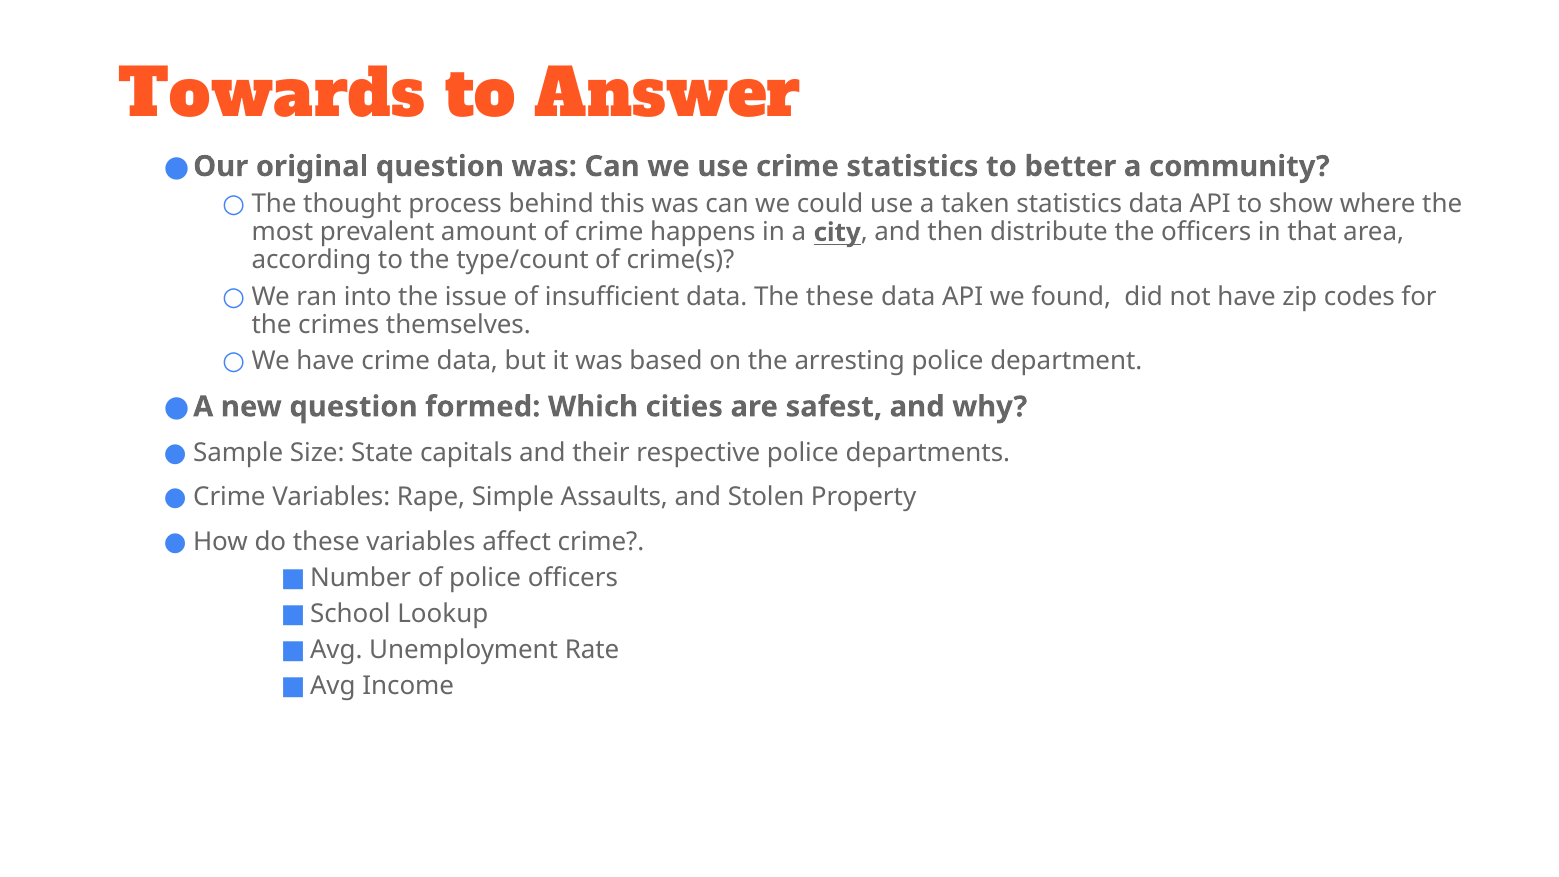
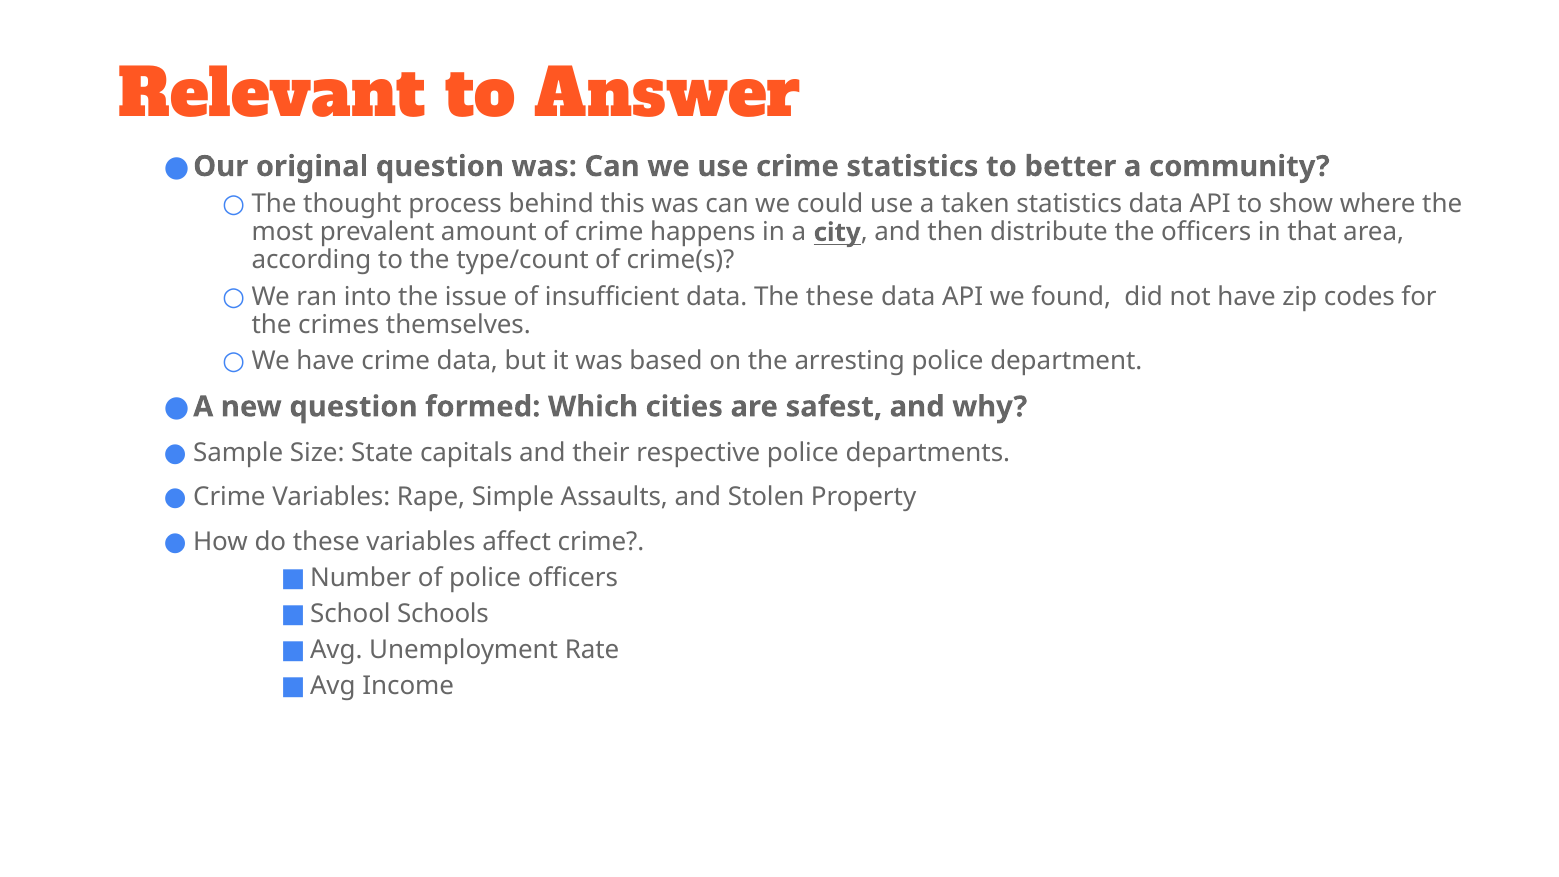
Towards: Towards -> Relevant
Lookup: Lookup -> Schools
